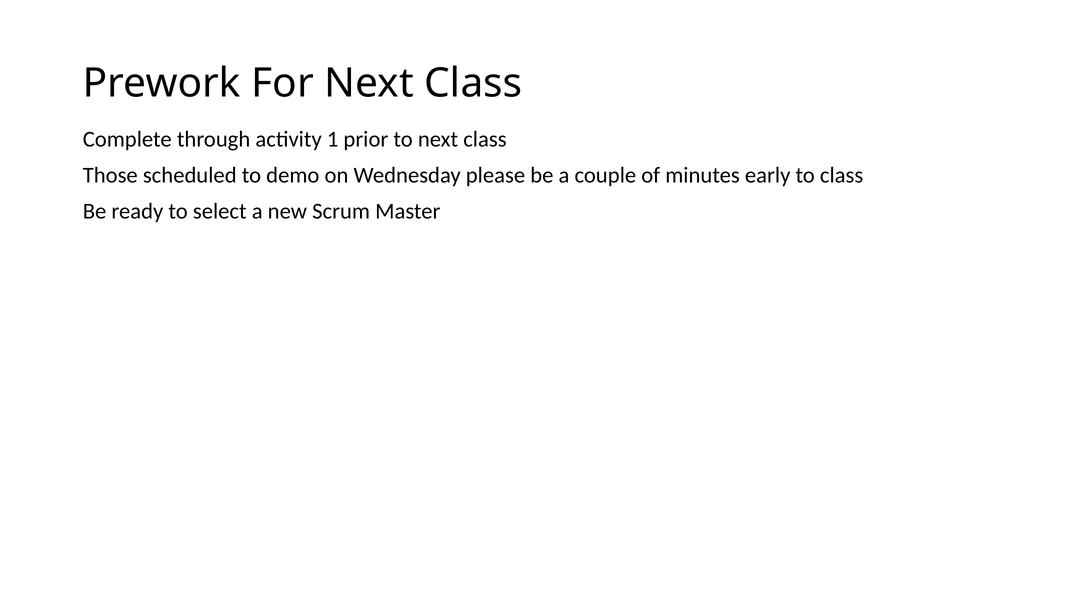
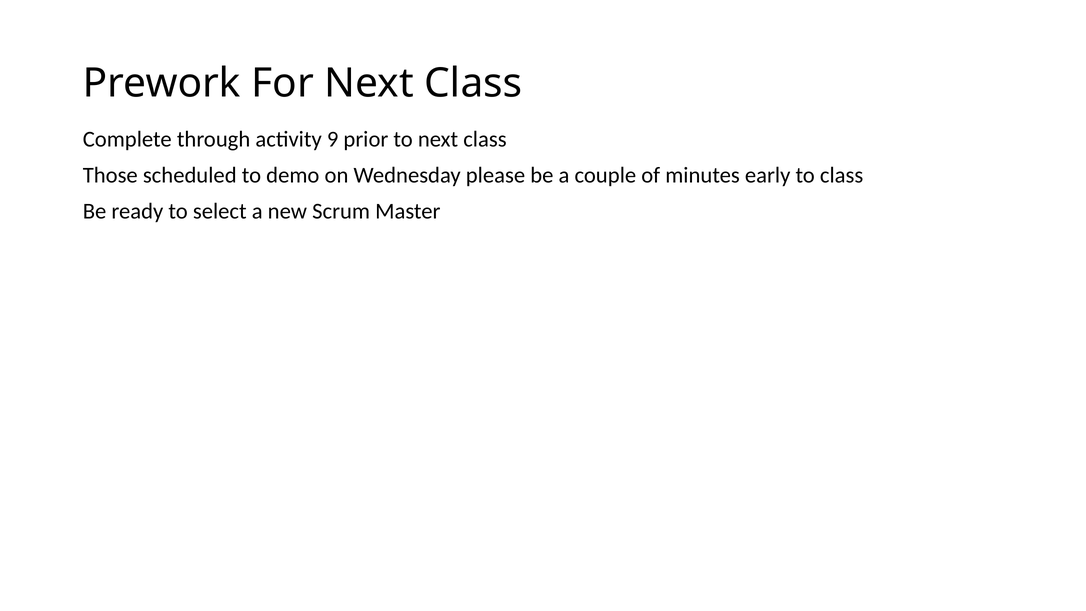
1: 1 -> 9
